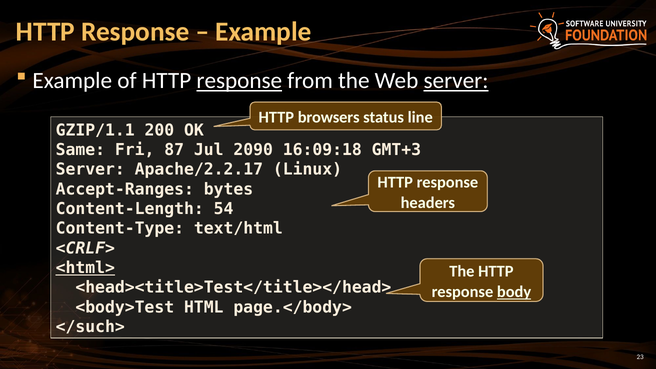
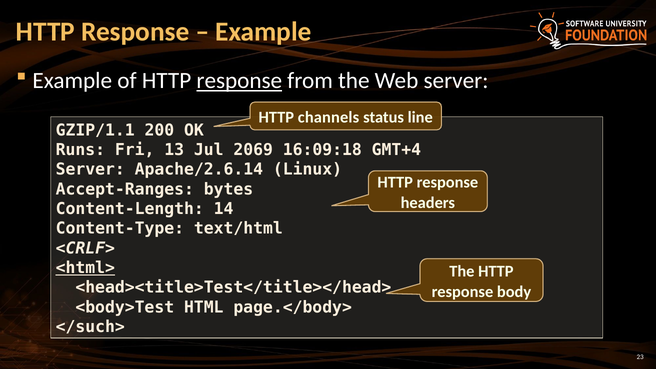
server at (456, 81) underline: present -> none
browsers: browsers -> channels
Same: Same -> Runs
87: 87 -> 13
2090: 2090 -> 2069
GMT+3: GMT+3 -> GMT+4
Apache/2.2.17: Apache/2.2.17 -> Apache/2.6.14
54: 54 -> 14
body underline: present -> none
